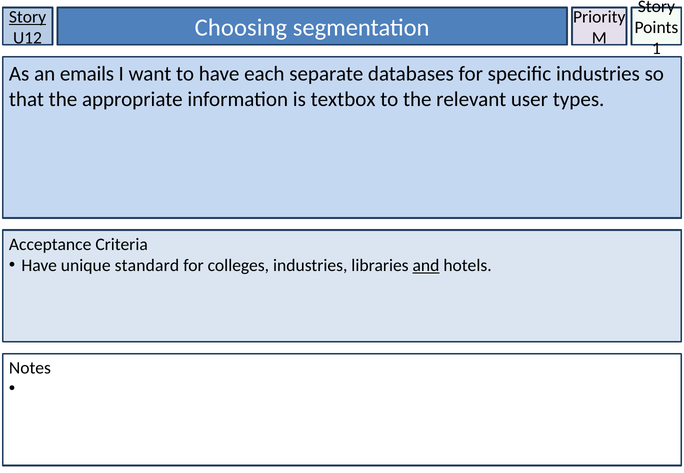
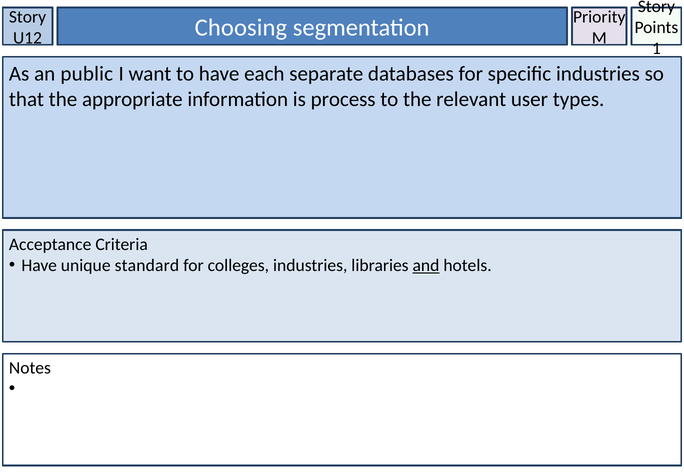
Story at (28, 17) underline: present -> none
emails: emails -> public
textbox: textbox -> process
